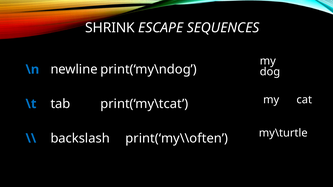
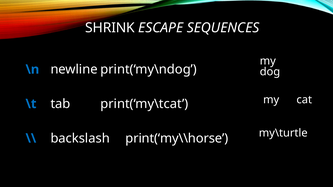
print(‘my\\often: print(‘my\\often -> print(‘my\\horse
